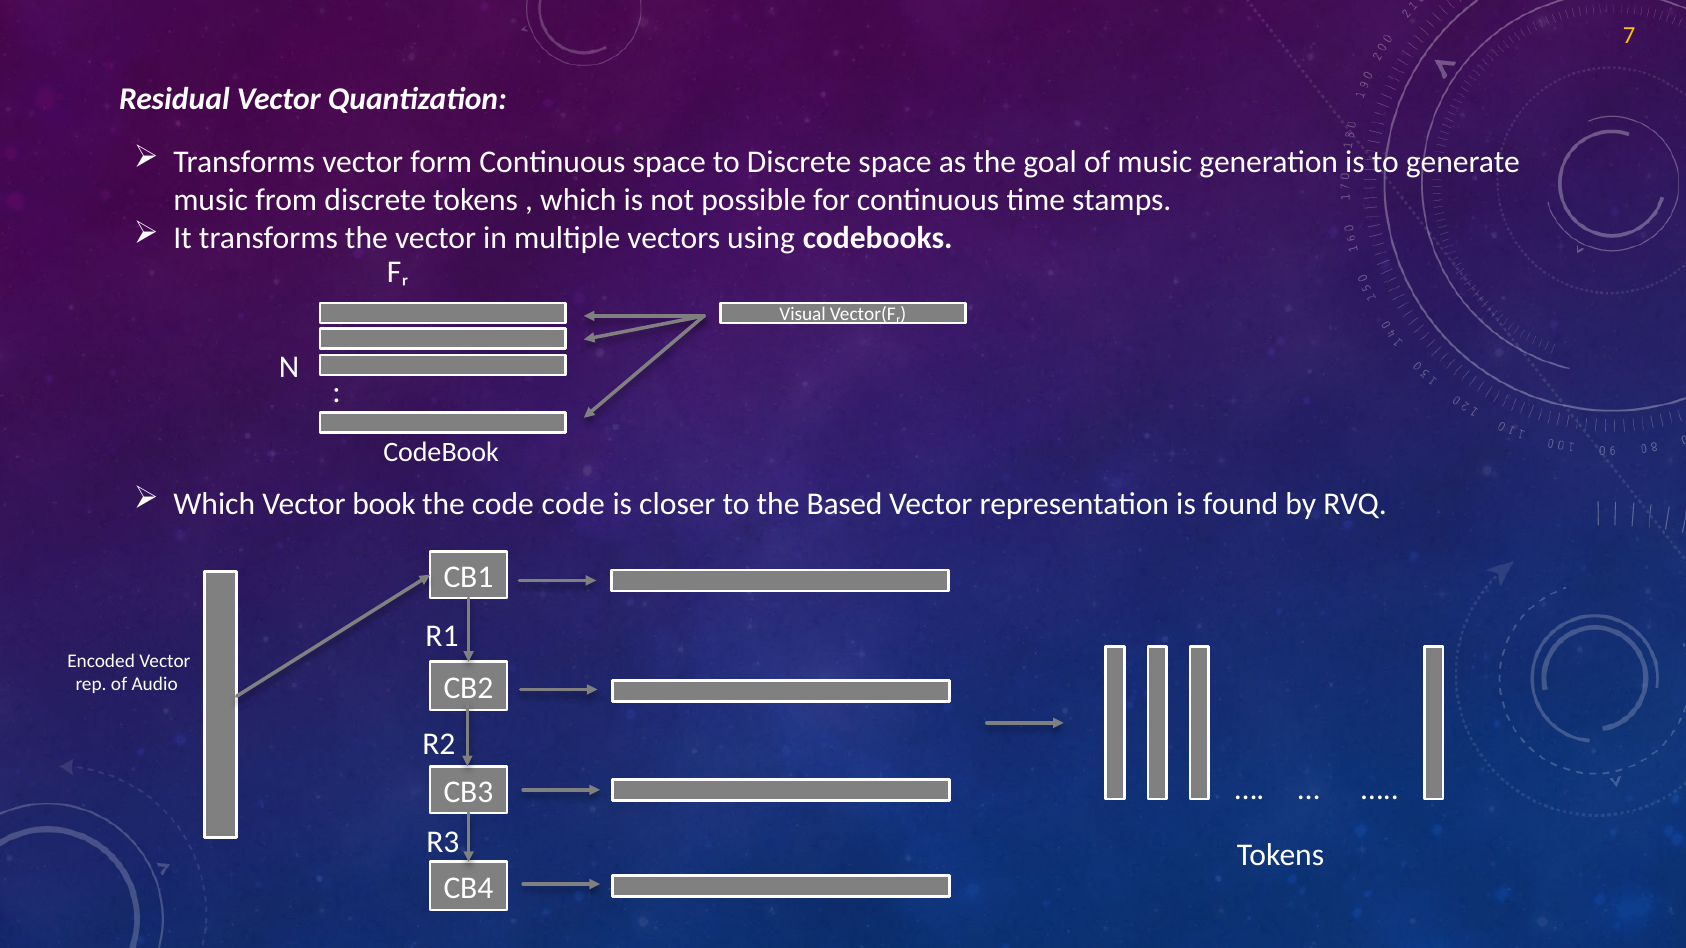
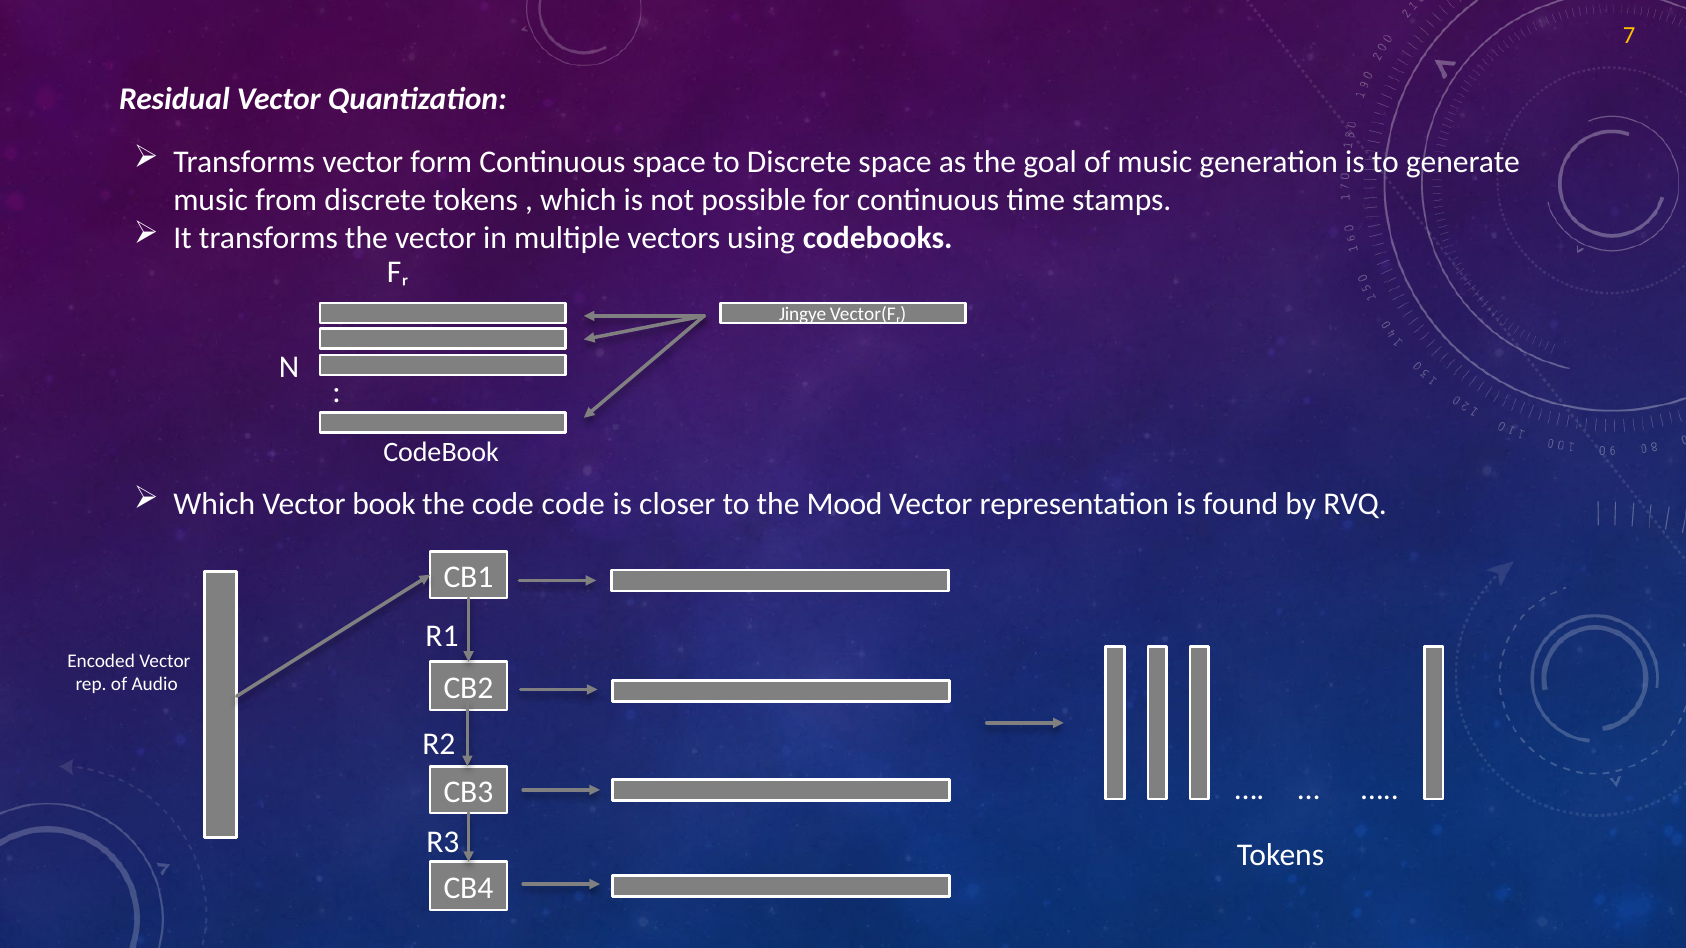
Visual: Visual -> Jingye
Based: Based -> Mood
